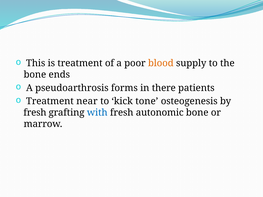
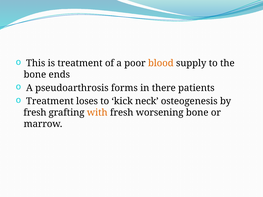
near: near -> loses
tone: tone -> neck
with colour: blue -> orange
autonomic: autonomic -> worsening
